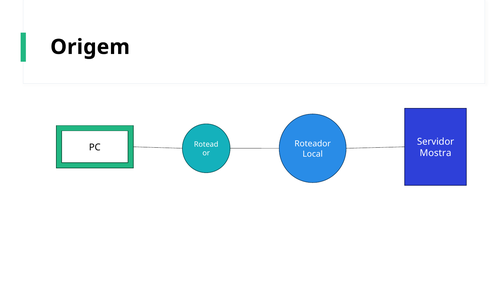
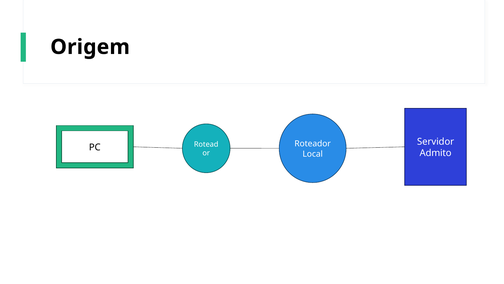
Mostra: Mostra -> Admito
